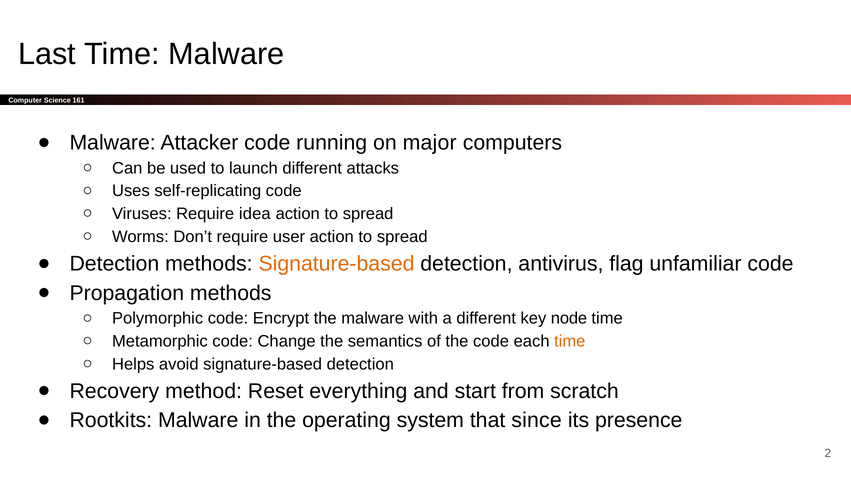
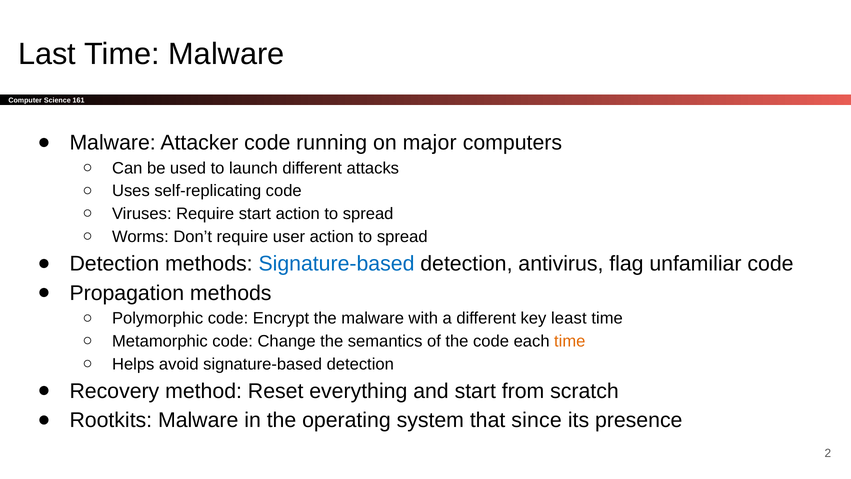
Require idea: idea -> start
Signature-based at (336, 263) colour: orange -> blue
node: node -> least
